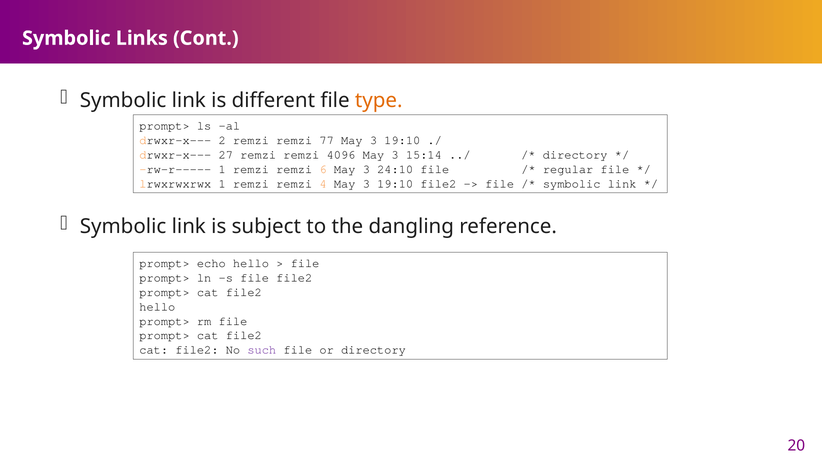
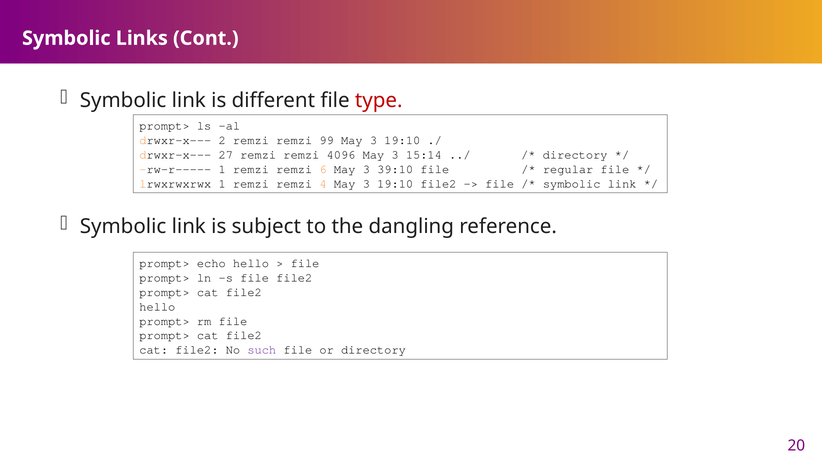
type colour: orange -> red
77: 77 -> 99
24:10: 24:10 -> 39:10
